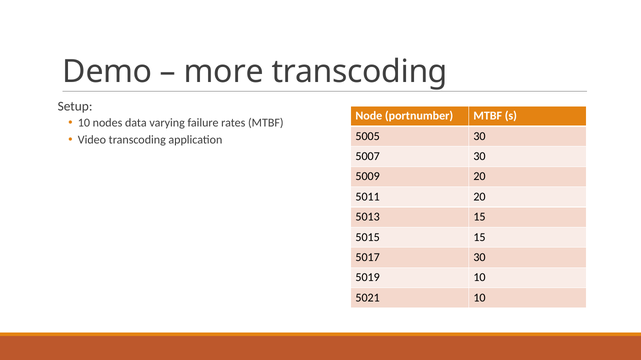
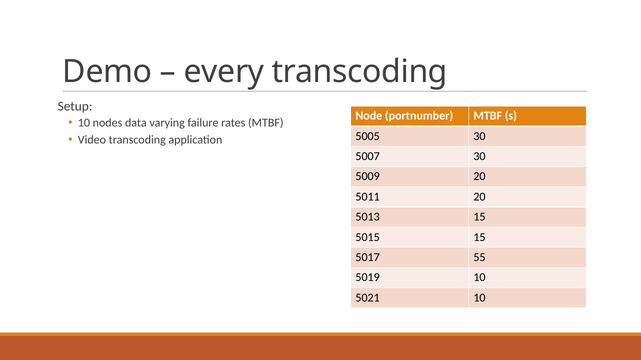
more: more -> every
5017 30: 30 -> 55
